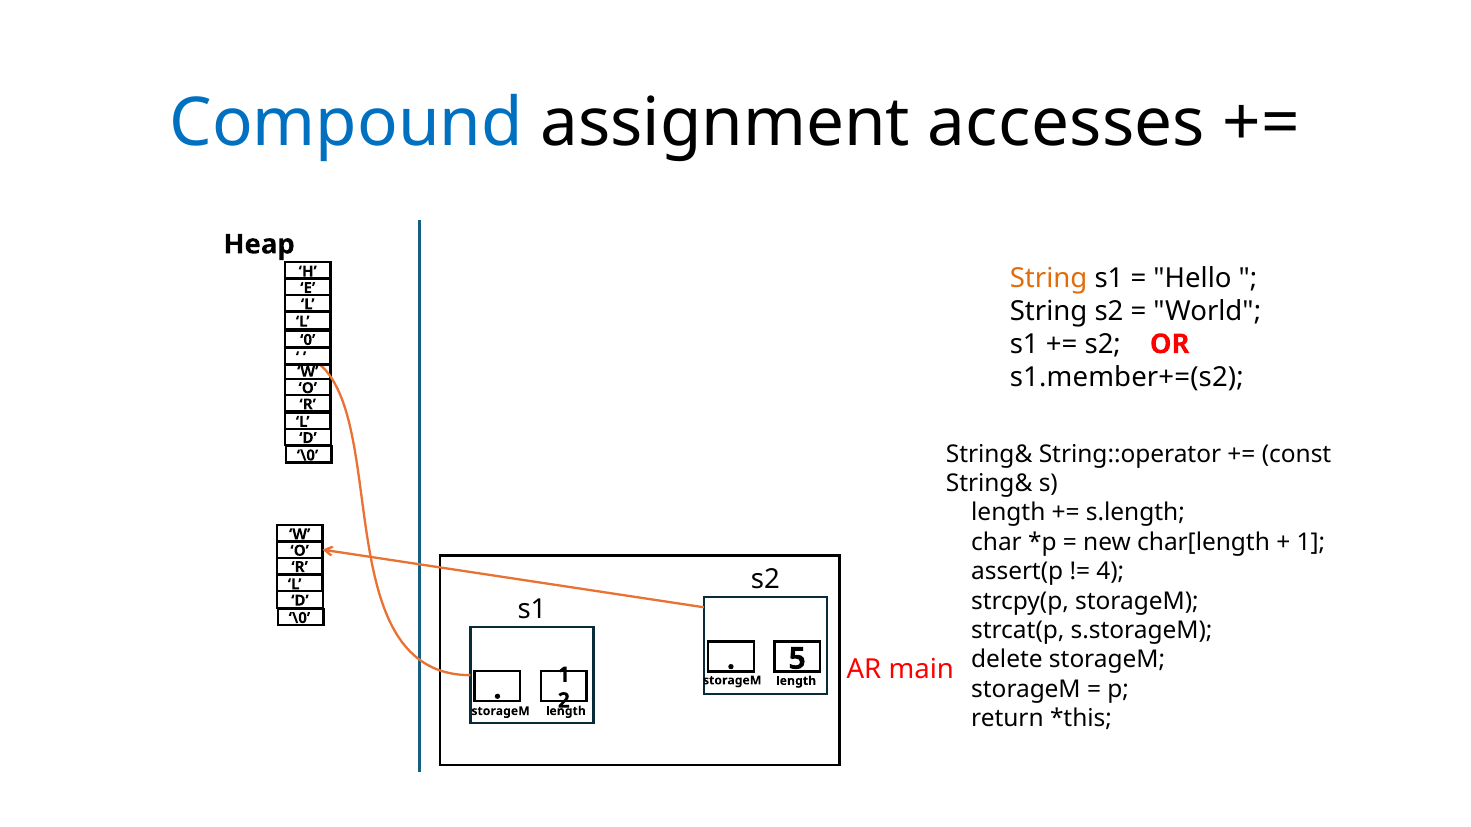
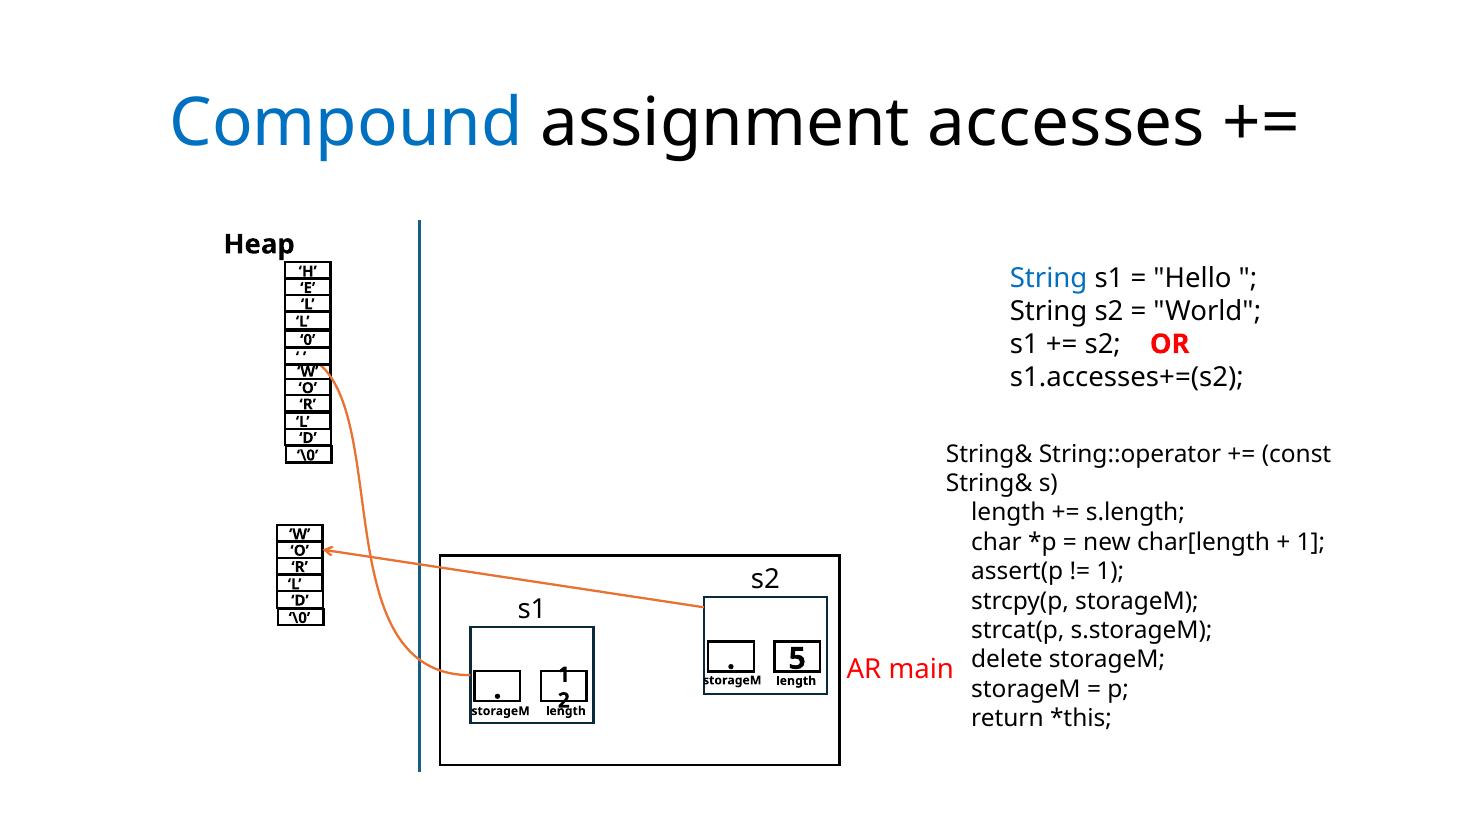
String at (1049, 278) colour: orange -> blue
s1.member+=(s2: s1.member+=(s2 -> s1.accesses+=(s2
4 at (1110, 572): 4 -> 1
